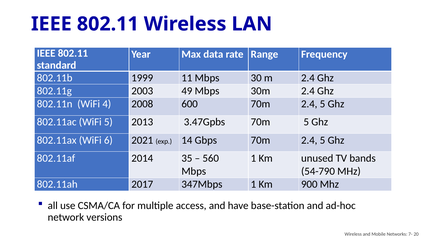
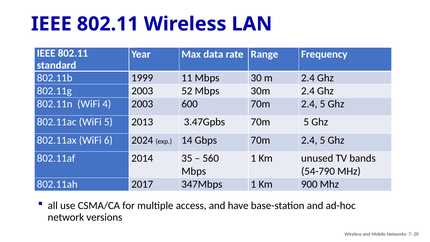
49: 49 -> 52
4 2008: 2008 -> 2003
2021: 2021 -> 2024
